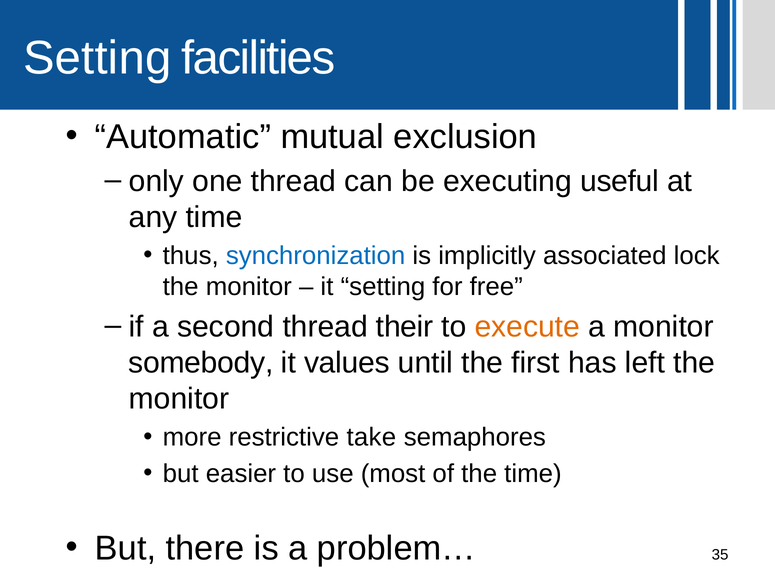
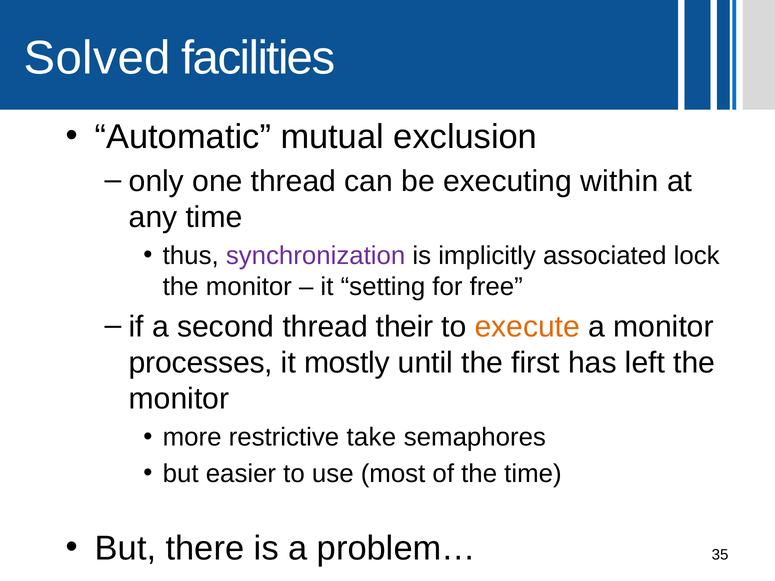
Setting at (97, 58): Setting -> Solved
useful: useful -> within
synchronization colour: blue -> purple
somebody: somebody -> processes
values: values -> mostly
